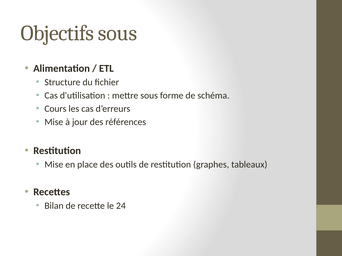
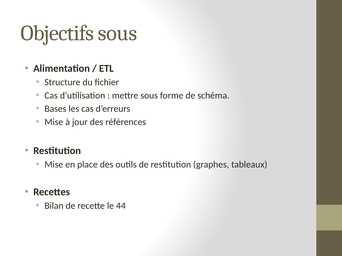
Cours: Cours -> Bases
24: 24 -> 44
